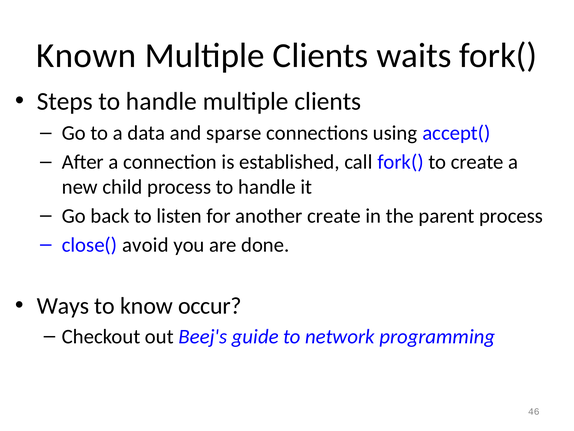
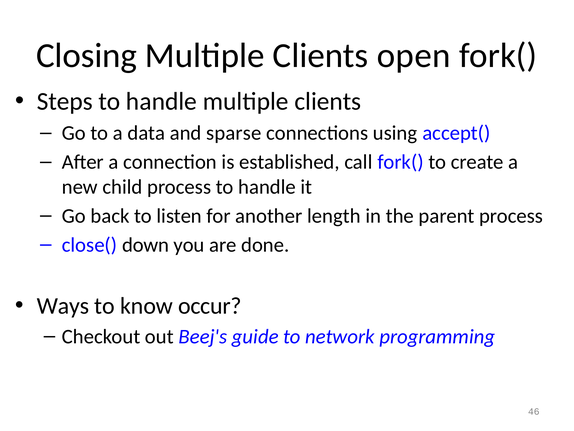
Known: Known -> Closing
waits: waits -> open
another create: create -> length
avoid: avoid -> down
